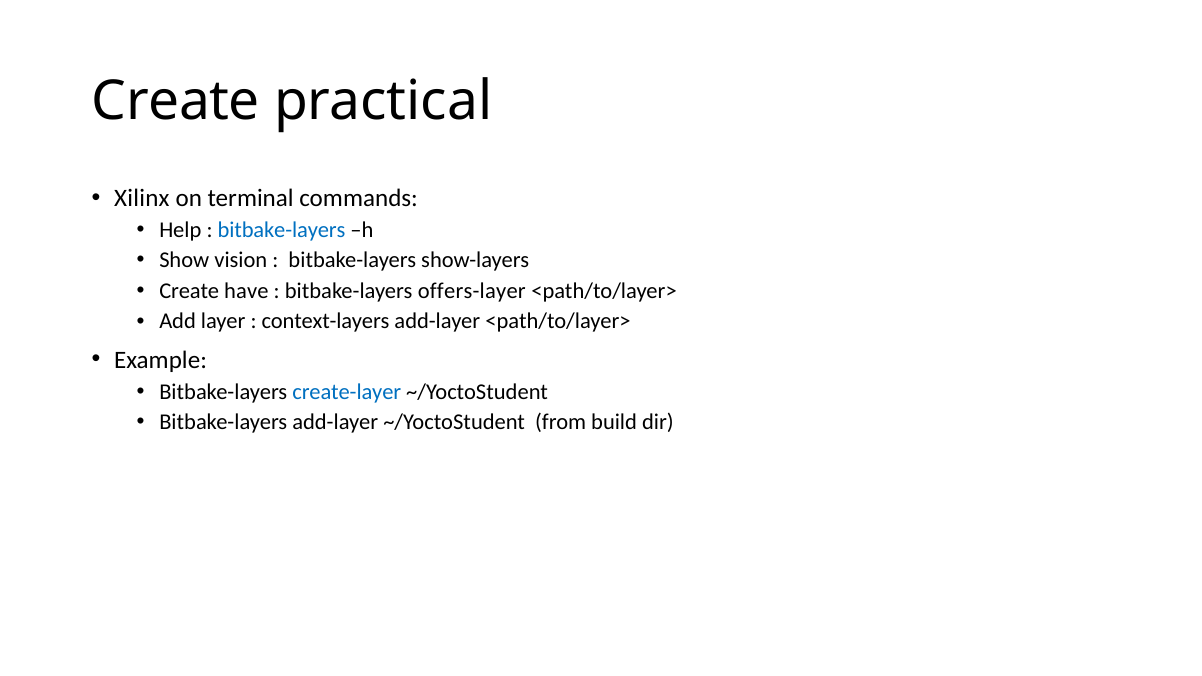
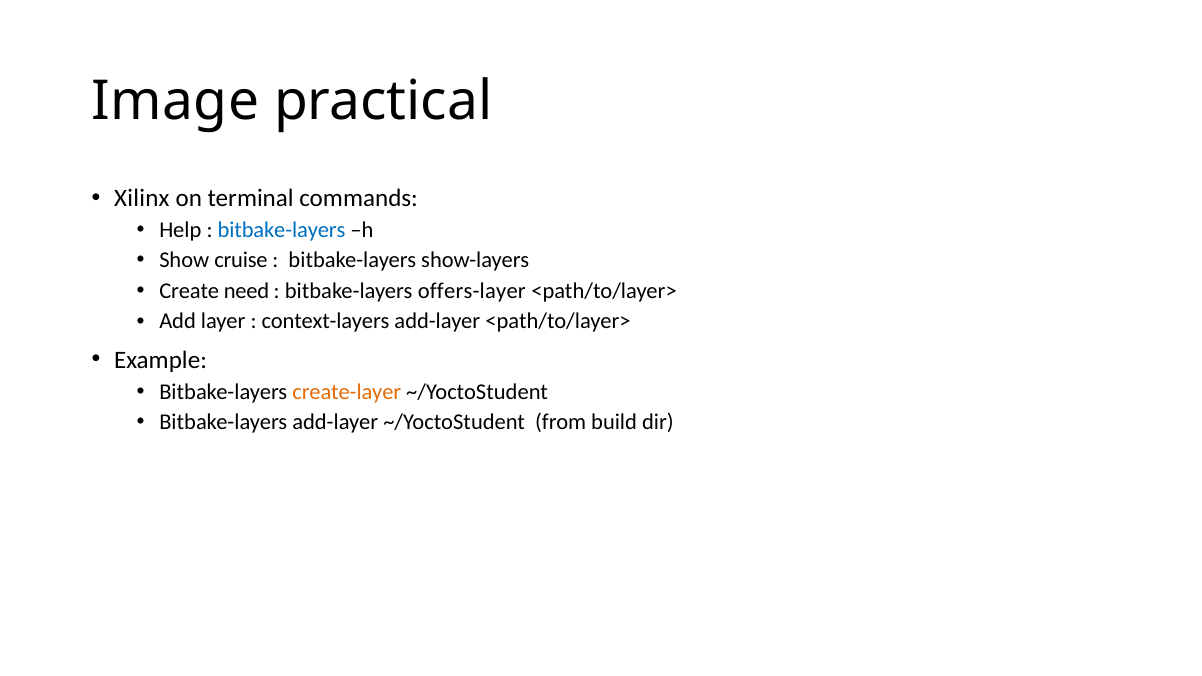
Create at (176, 101): Create -> Image
vision: vision -> cruise
have: have -> need
create-layer colour: blue -> orange
